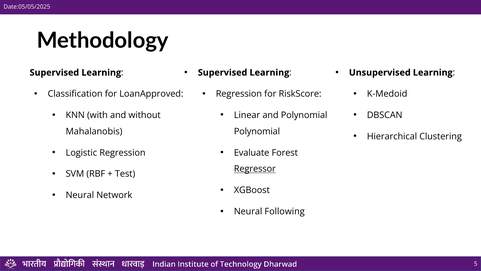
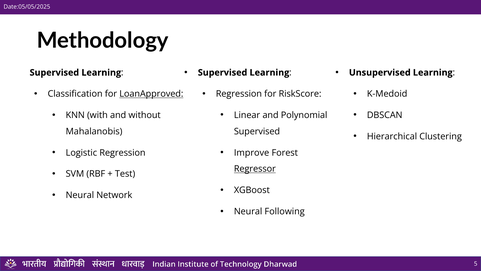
LoanApproved underline: none -> present
Polynomial at (257, 131): Polynomial -> Supervised
Evaluate: Evaluate -> Improve
